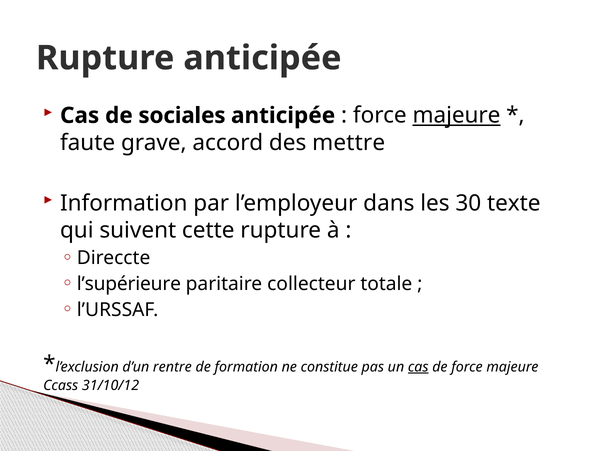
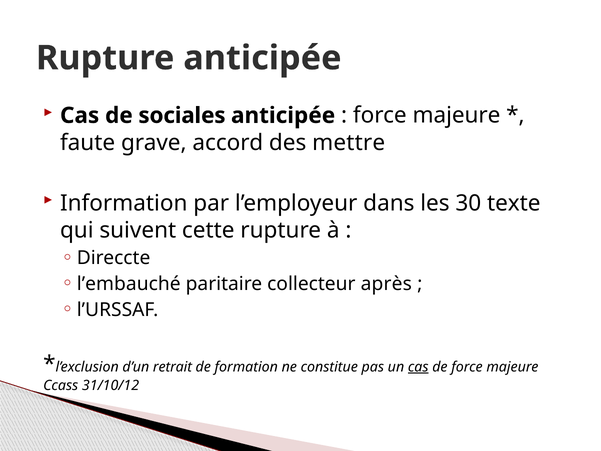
majeure at (456, 115) underline: present -> none
l’supérieure: l’supérieure -> l’embauché
totale: totale -> après
rentre: rentre -> retrait
